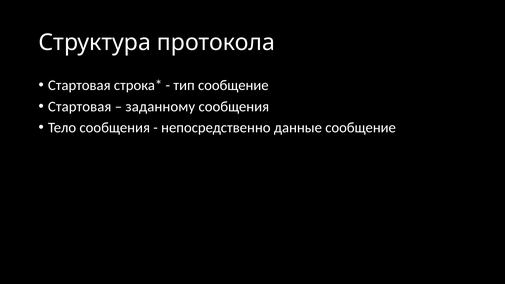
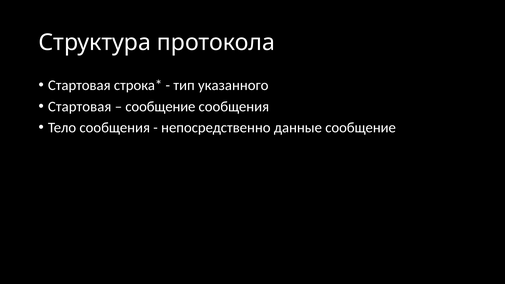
тип сообщение: сообщение -> указанного
заданному at (160, 107): заданному -> сообщение
